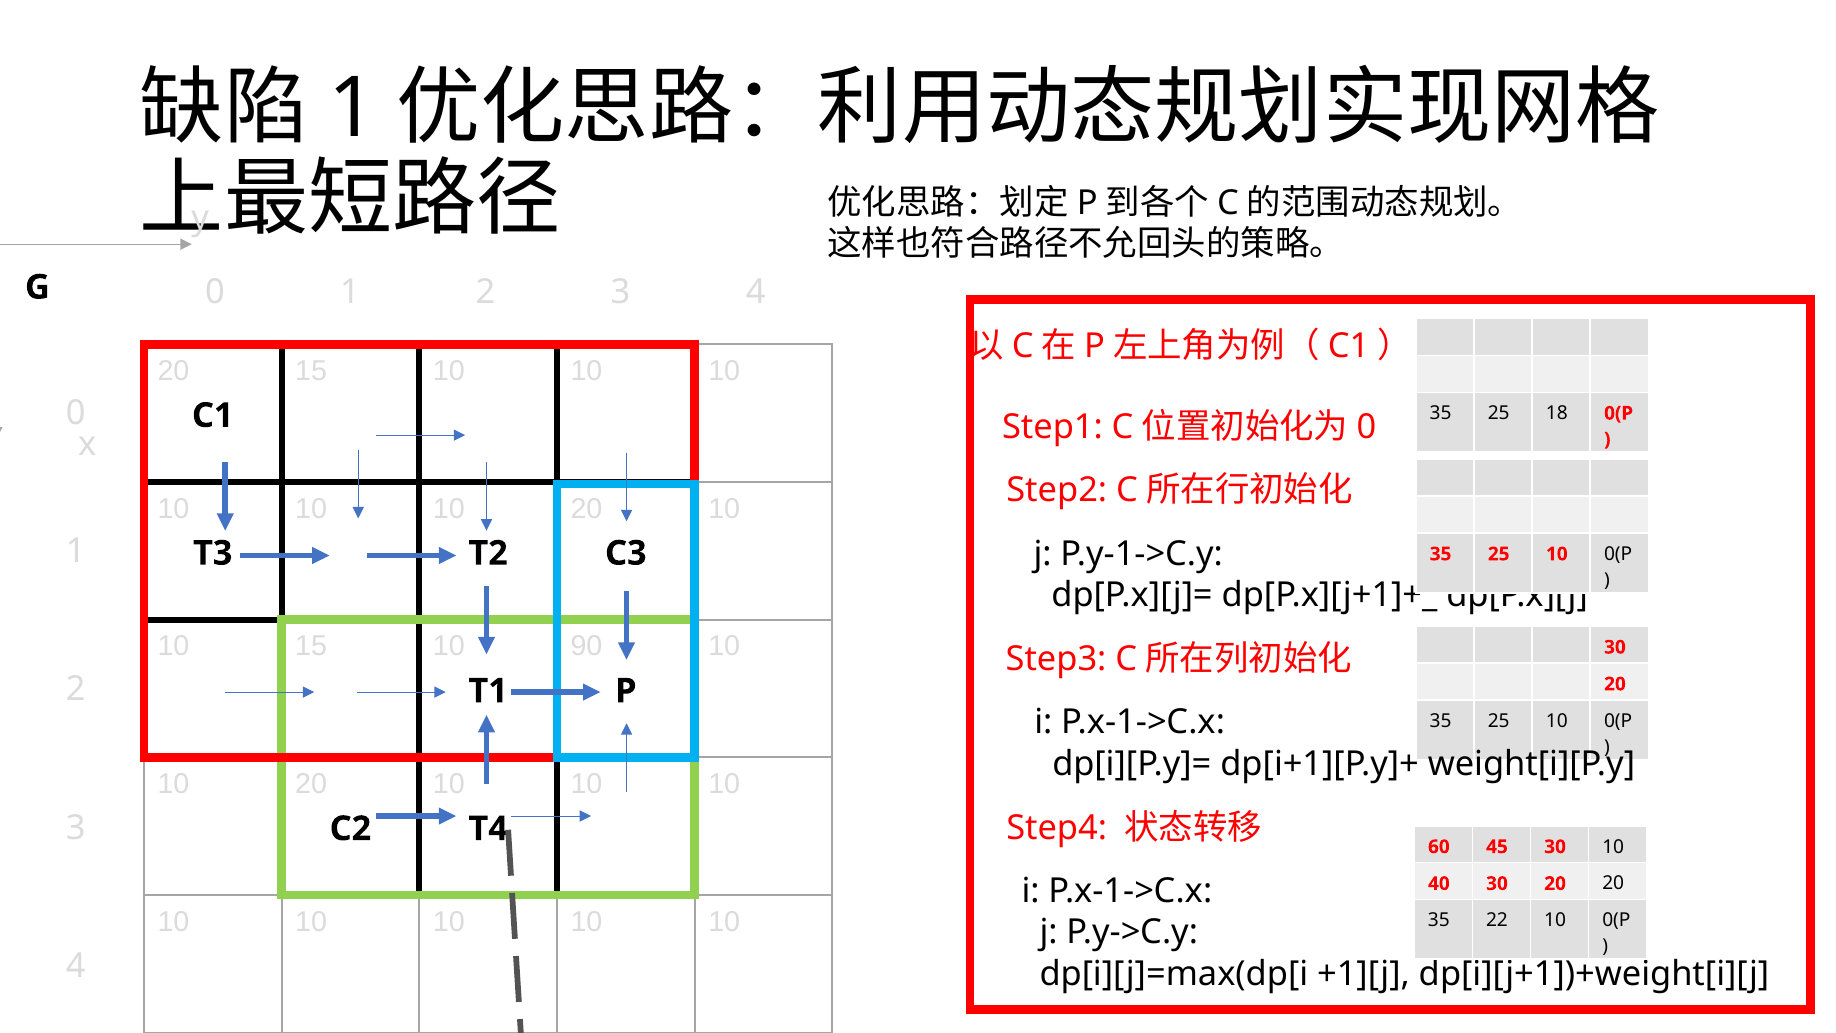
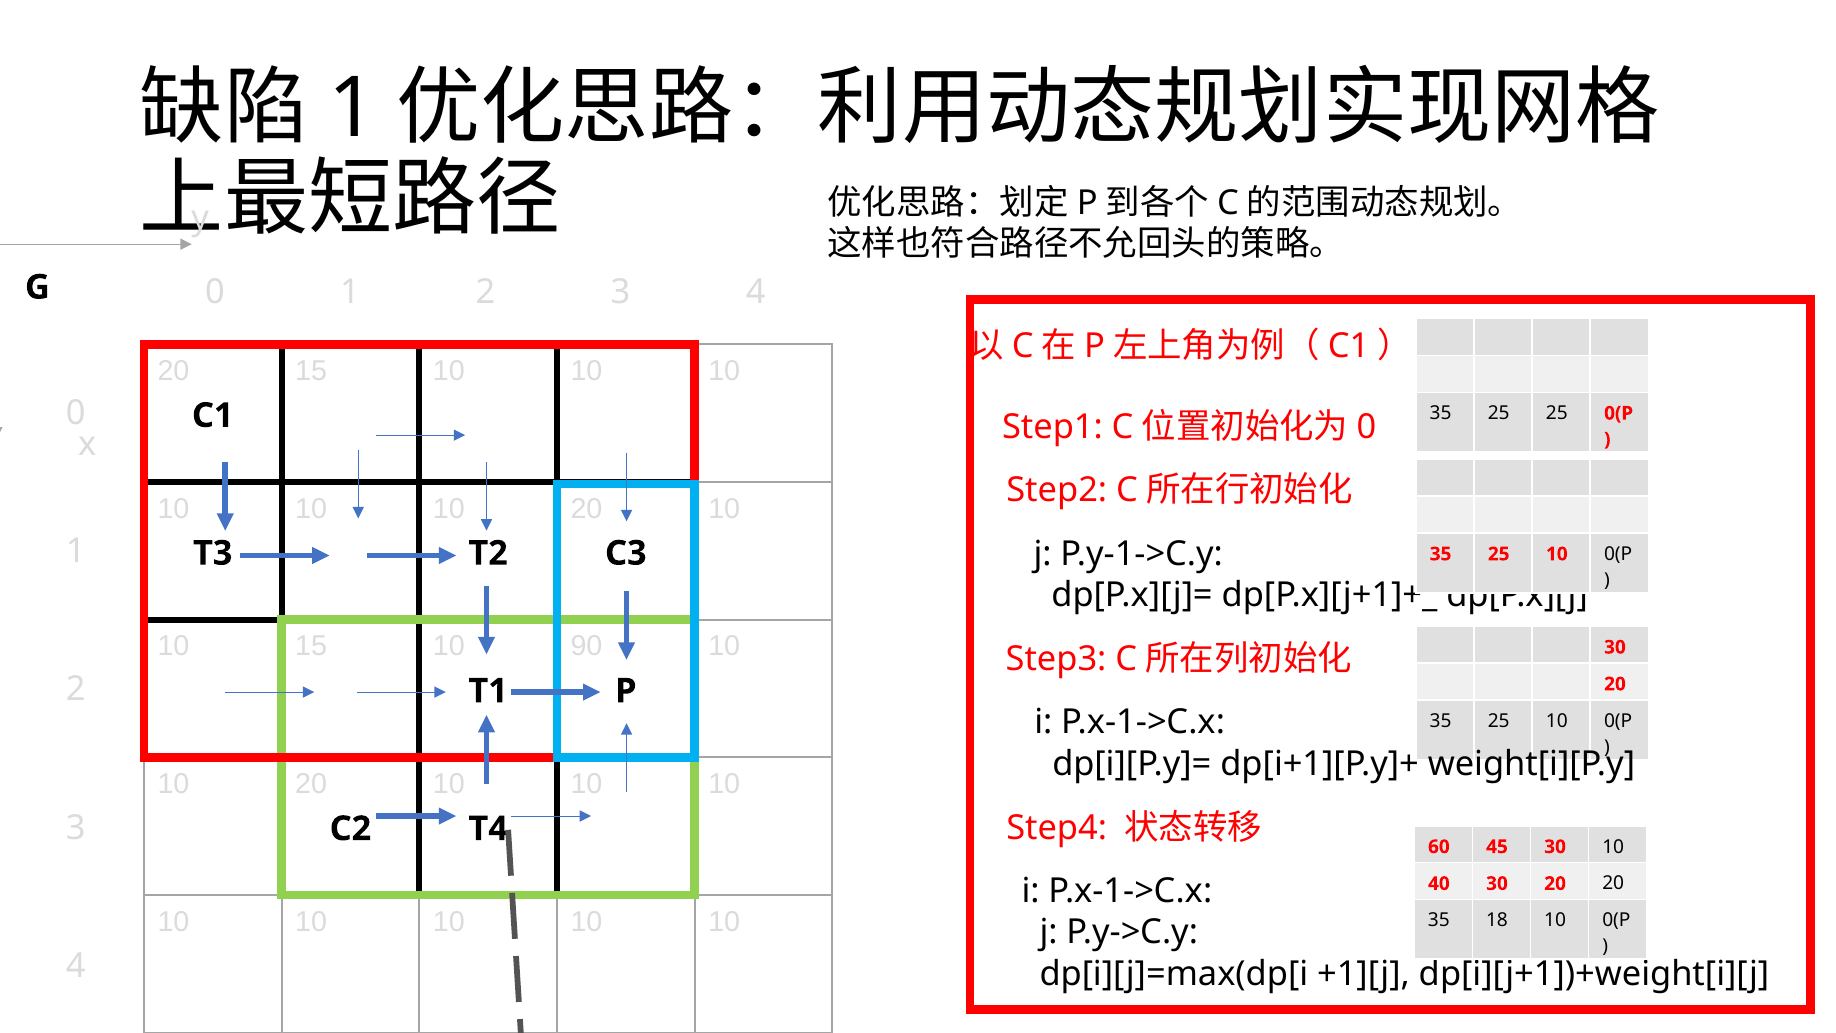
25 18: 18 -> 25
22: 22 -> 18
